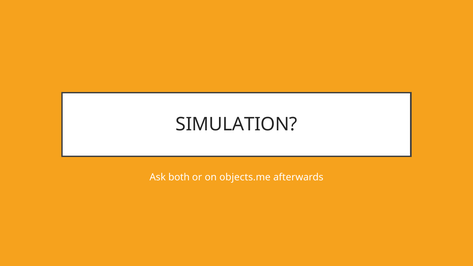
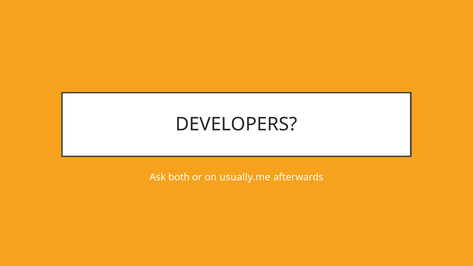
SIMULATION: SIMULATION -> DEVELOPERS
objects.me: objects.me -> usually.me
